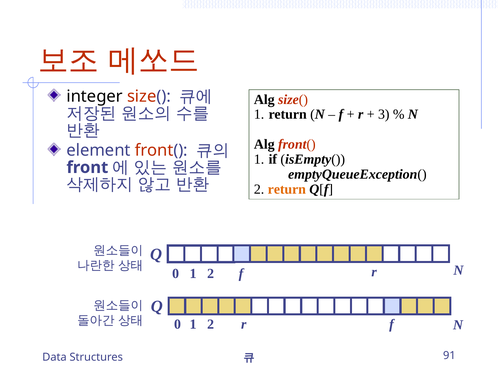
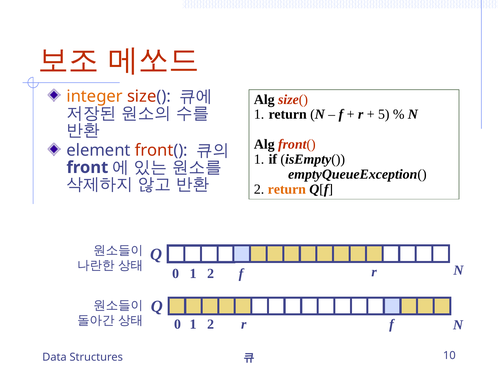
integer colour: black -> orange
3: 3 -> 5
91: 91 -> 10
